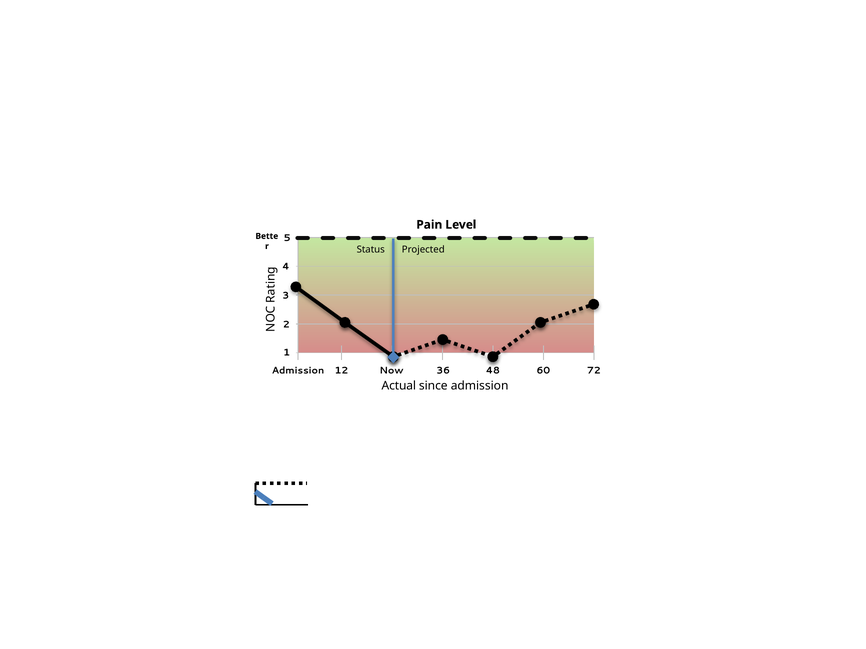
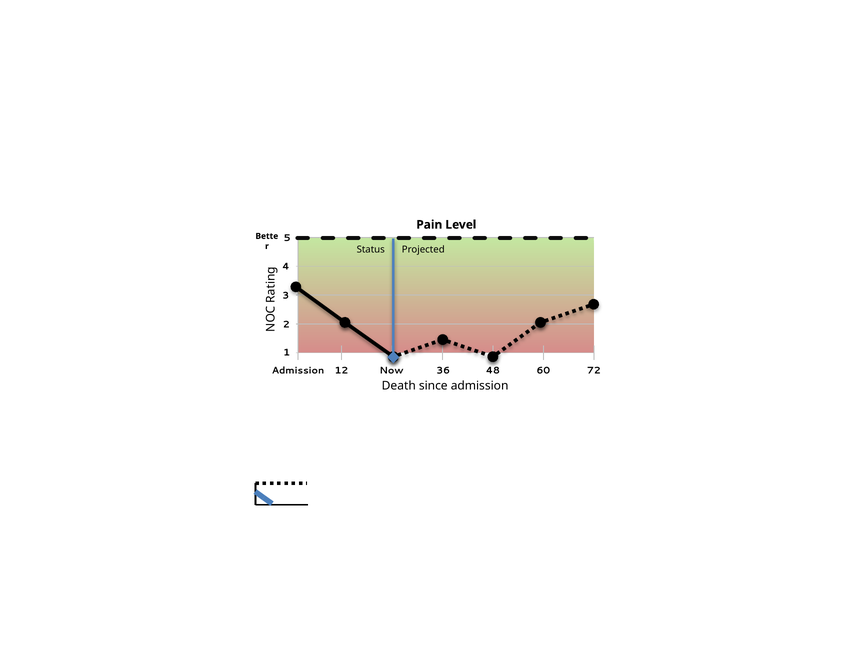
Actual: Actual -> Death
